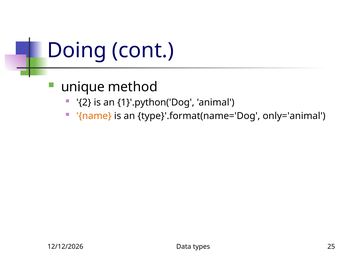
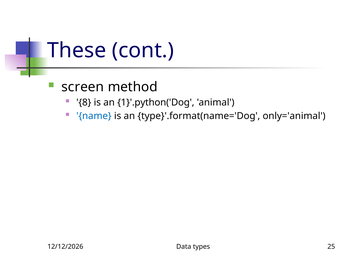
Doing: Doing -> These
unique: unique -> screen
2: 2 -> 8
name colour: orange -> blue
